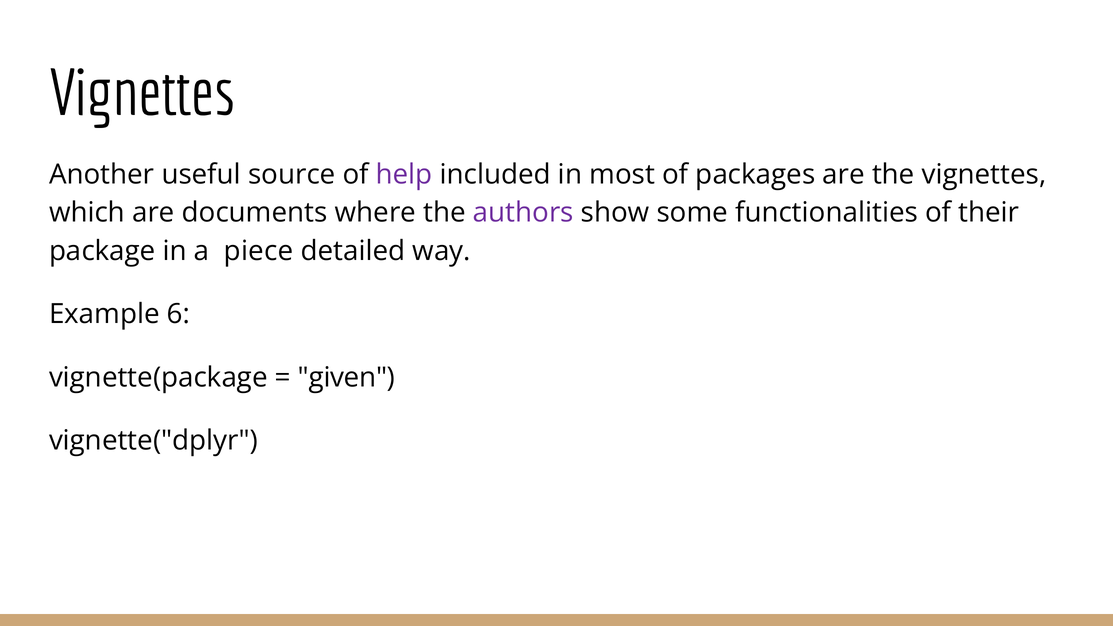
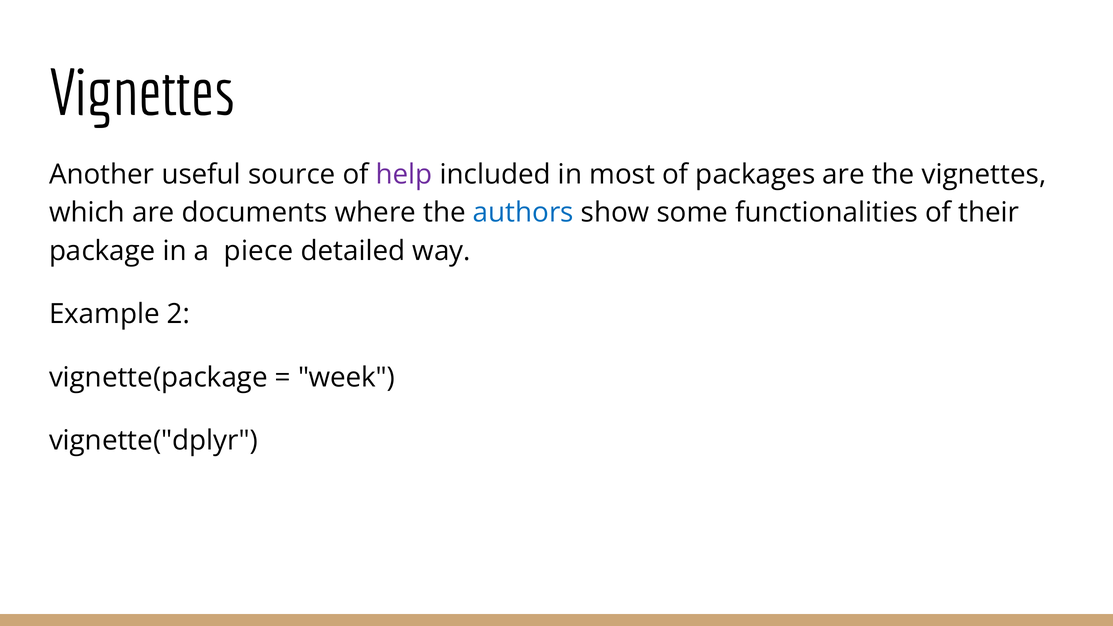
authors colour: purple -> blue
6: 6 -> 2
given: given -> week
